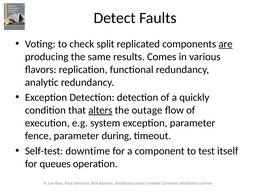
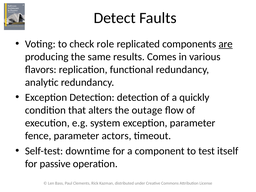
split: split -> role
alters underline: present -> none
during: during -> actors
queues: queues -> passive
